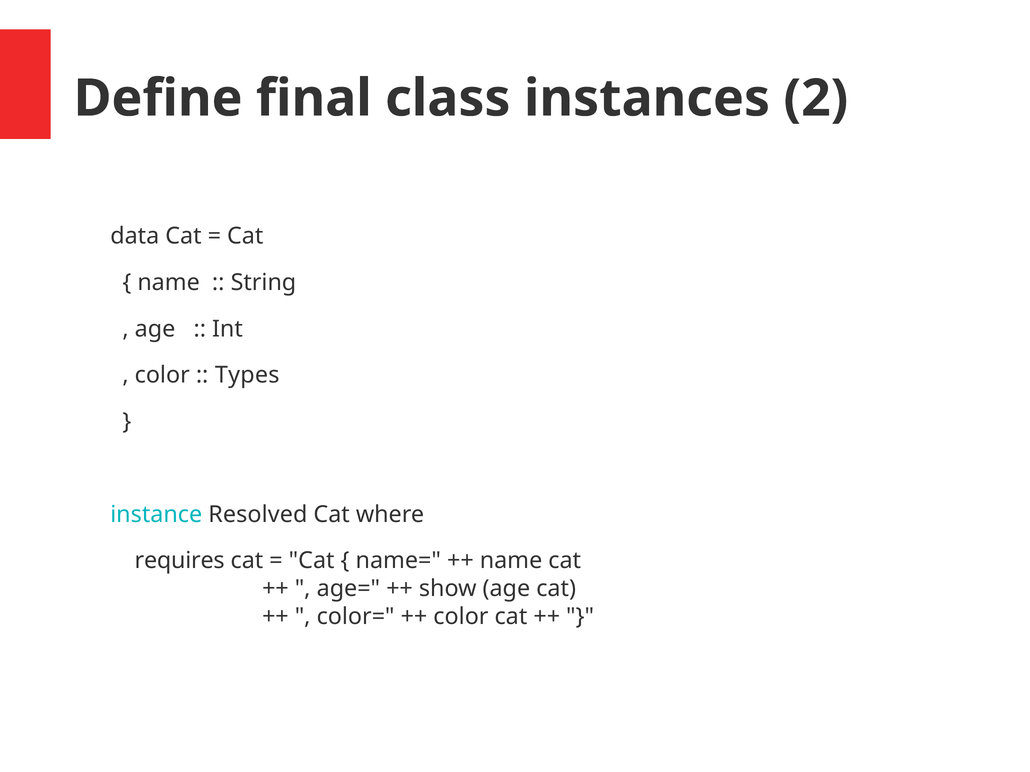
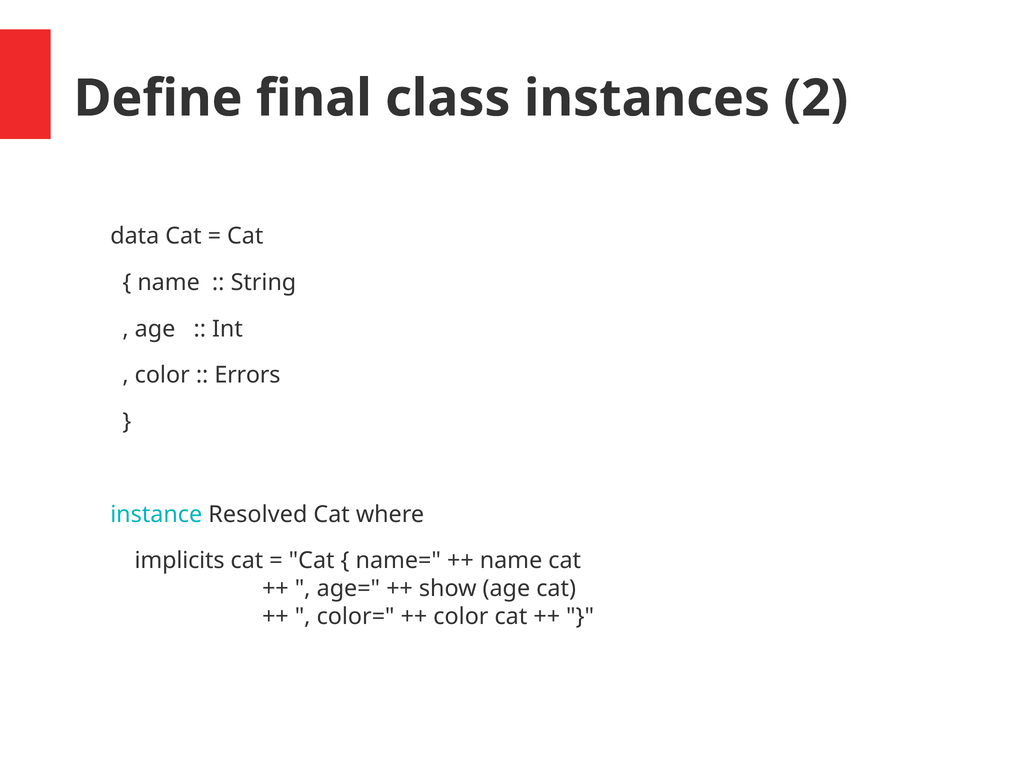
Types: Types -> Errors
requires: requires -> implicits
